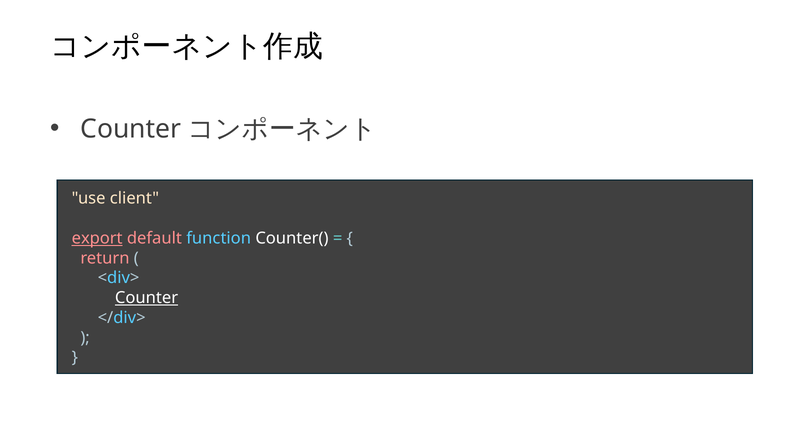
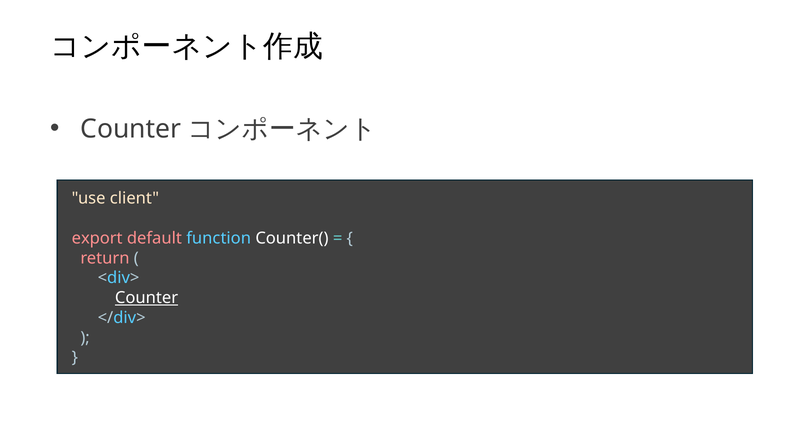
export underline: present -> none
